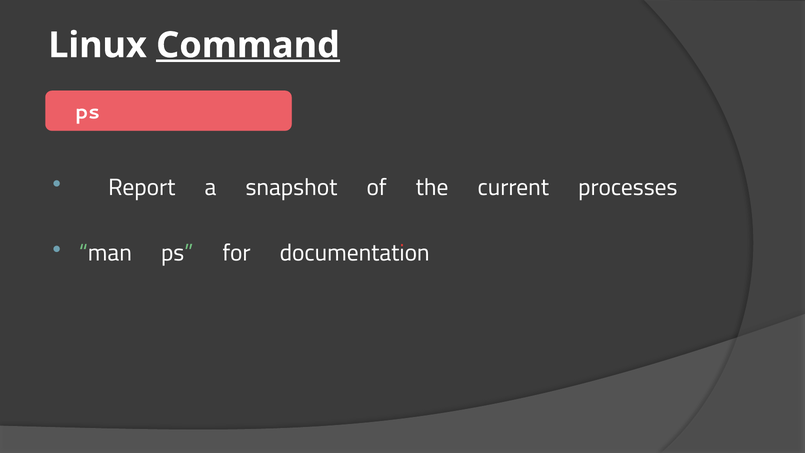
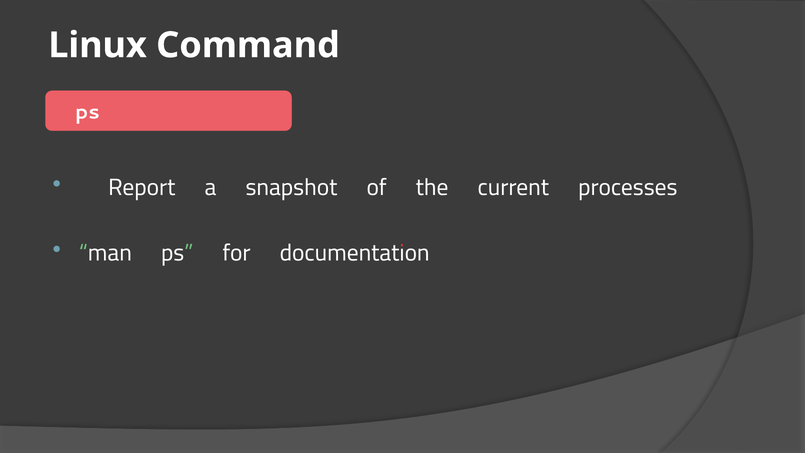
Command underline: present -> none
